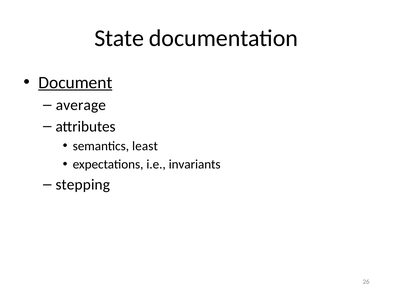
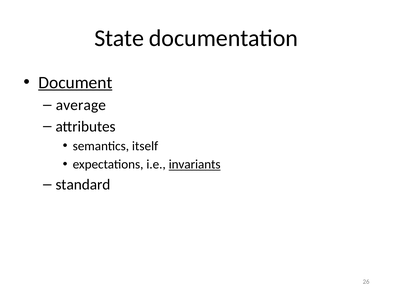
least: least -> itself
invariants underline: none -> present
stepping: stepping -> standard
